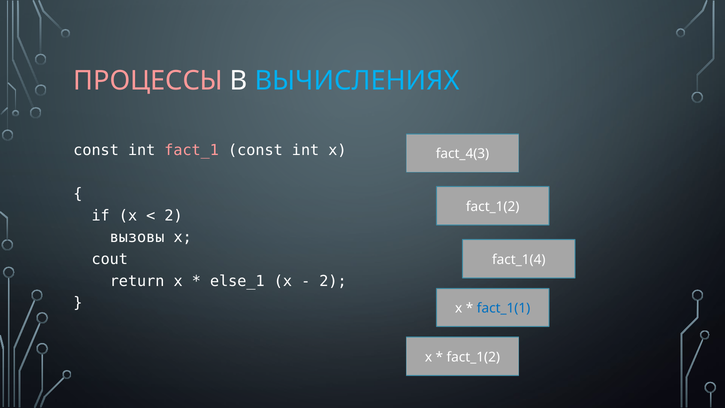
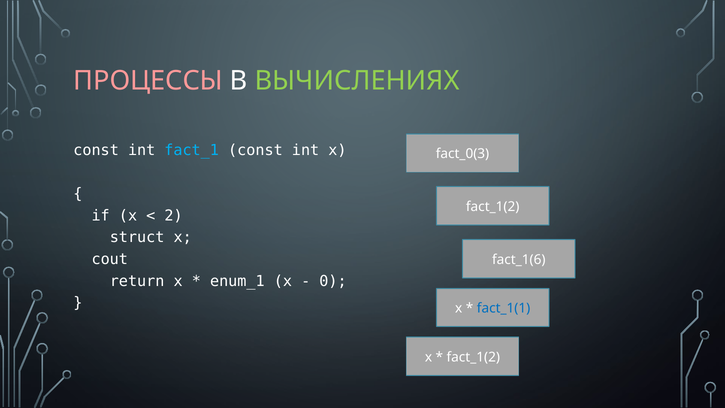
ВЫЧИСЛЕНИЯХ colour: light blue -> light green
fact_1 colour: pink -> light blue
fact_4(3: fact_4(3 -> fact_0(3
вызовы: вызовы -> struct
fact_1(4: fact_1(4 -> fact_1(6
else_1: else_1 -> enum_1
2 at (333, 281): 2 -> 0
